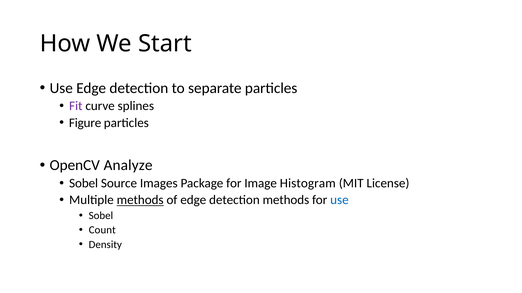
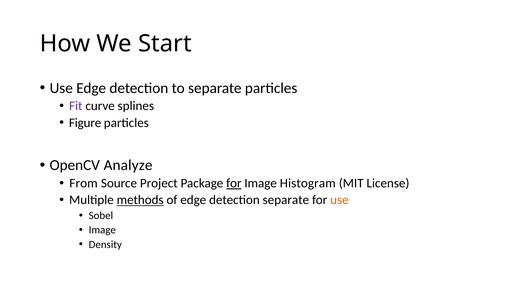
Sobel at (84, 184): Sobel -> From
Images: Images -> Project
for at (234, 184) underline: none -> present
detection methods: methods -> separate
use at (339, 200) colour: blue -> orange
Count at (102, 231): Count -> Image
